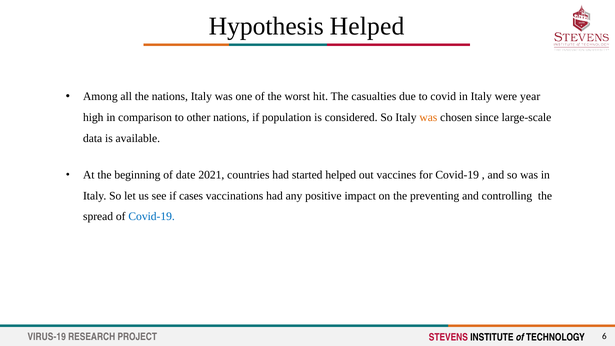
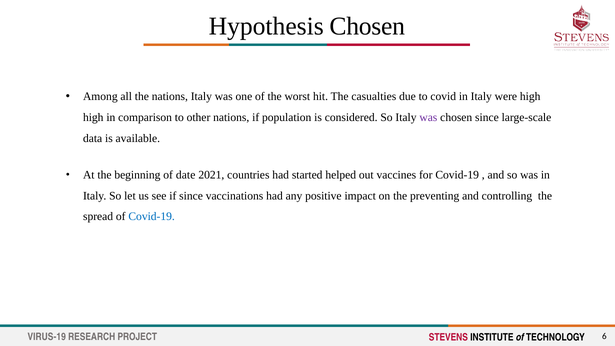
Hypothesis Helped: Helped -> Chosen
were year: year -> high
was at (428, 117) colour: orange -> purple
if cases: cases -> since
